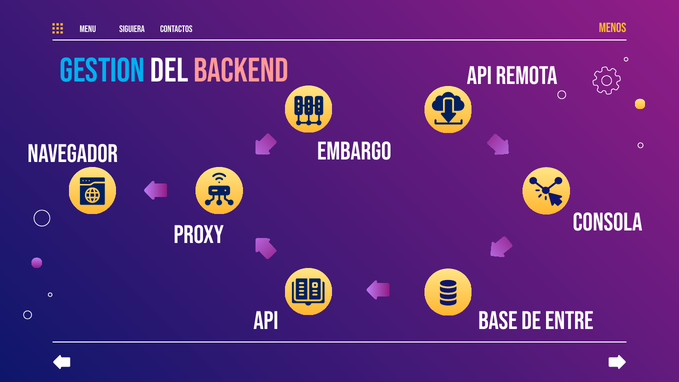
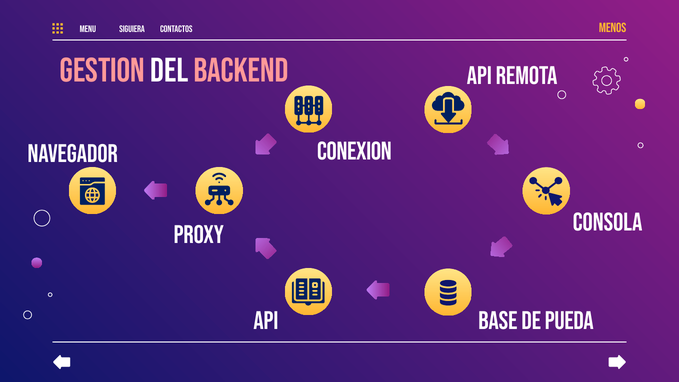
Gestion colour: light blue -> pink
Embargo: Embargo -> Conexion
entre: entre -> pueda
